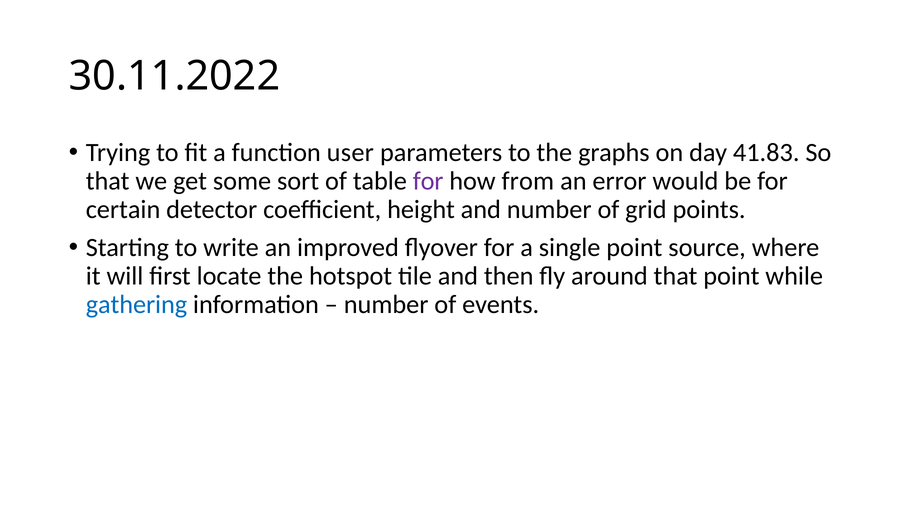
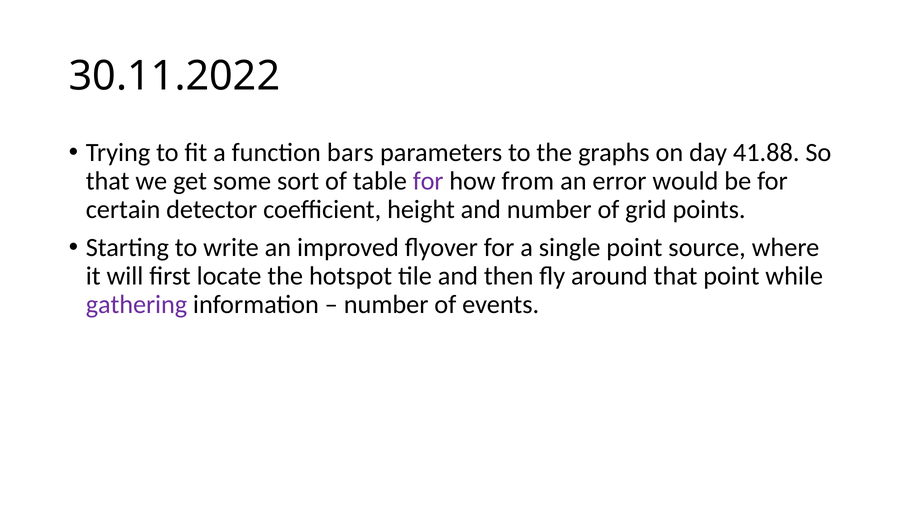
user: user -> bars
41.83: 41.83 -> 41.88
gathering colour: blue -> purple
